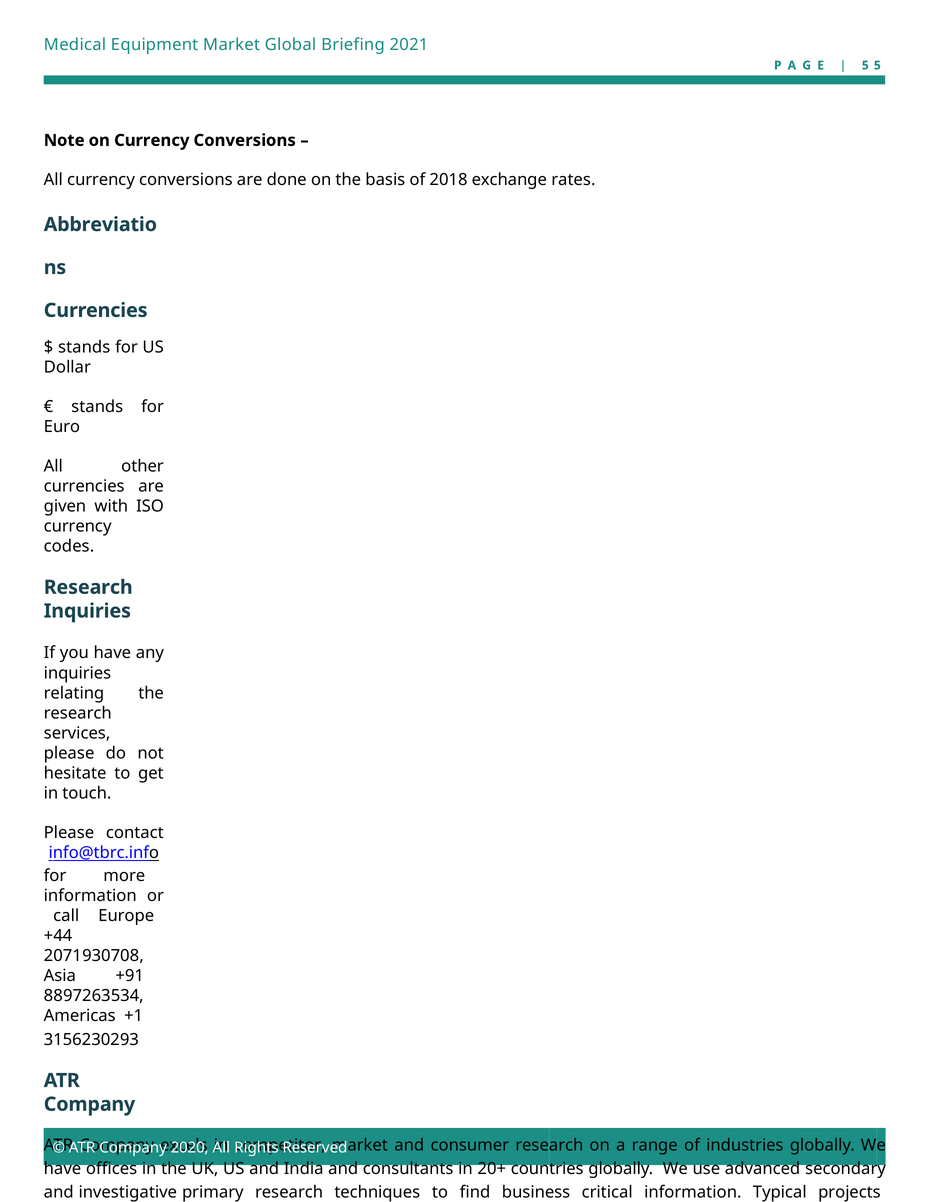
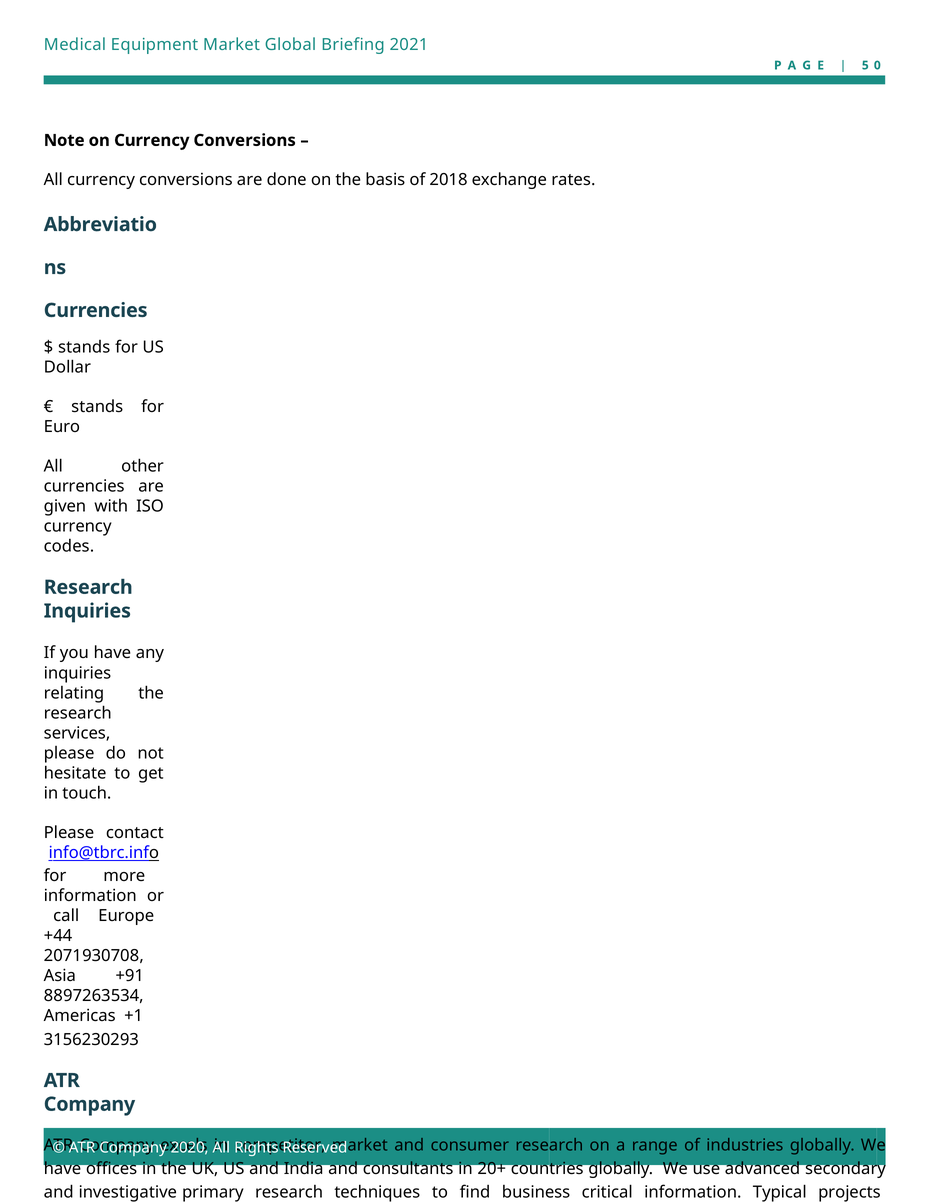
5 5: 5 -> 0
